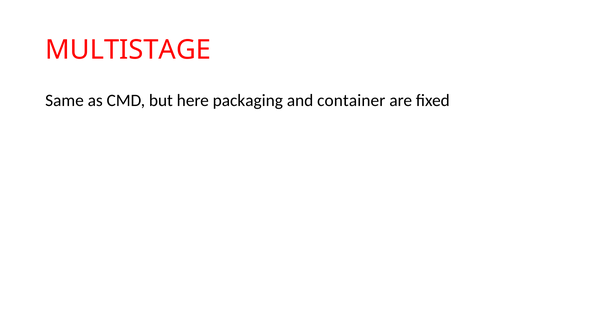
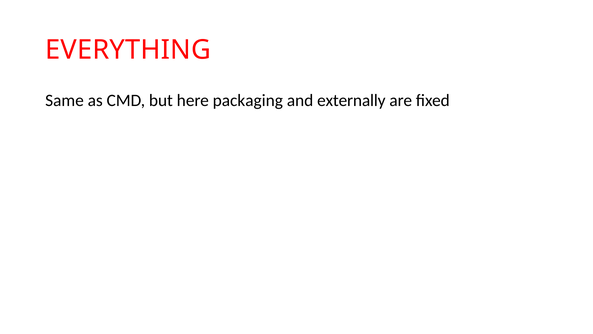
MULTISTAGE: MULTISTAGE -> EVERYTHING
container: container -> externally
